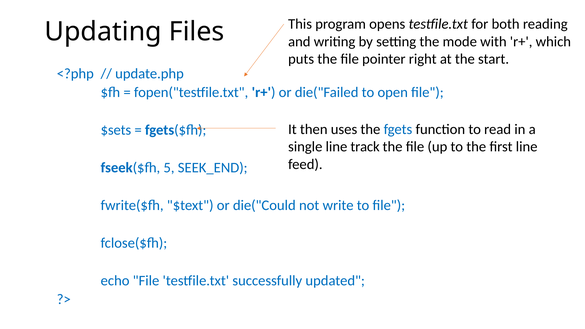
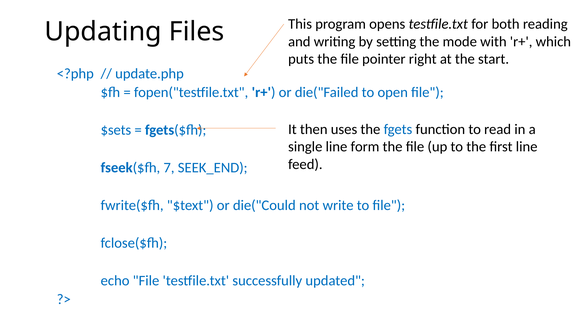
track: track -> form
5: 5 -> 7
